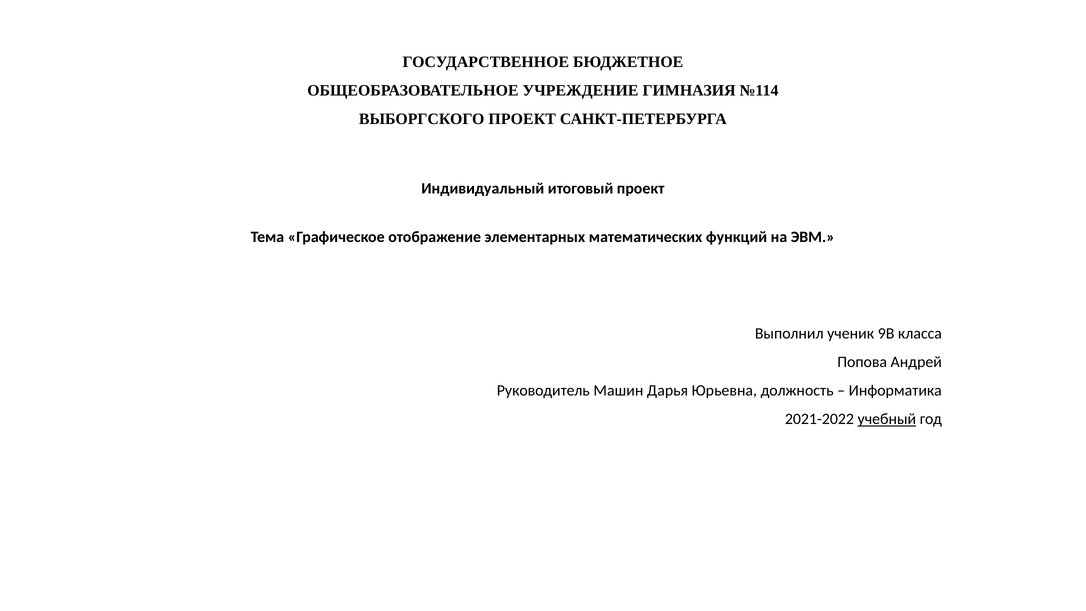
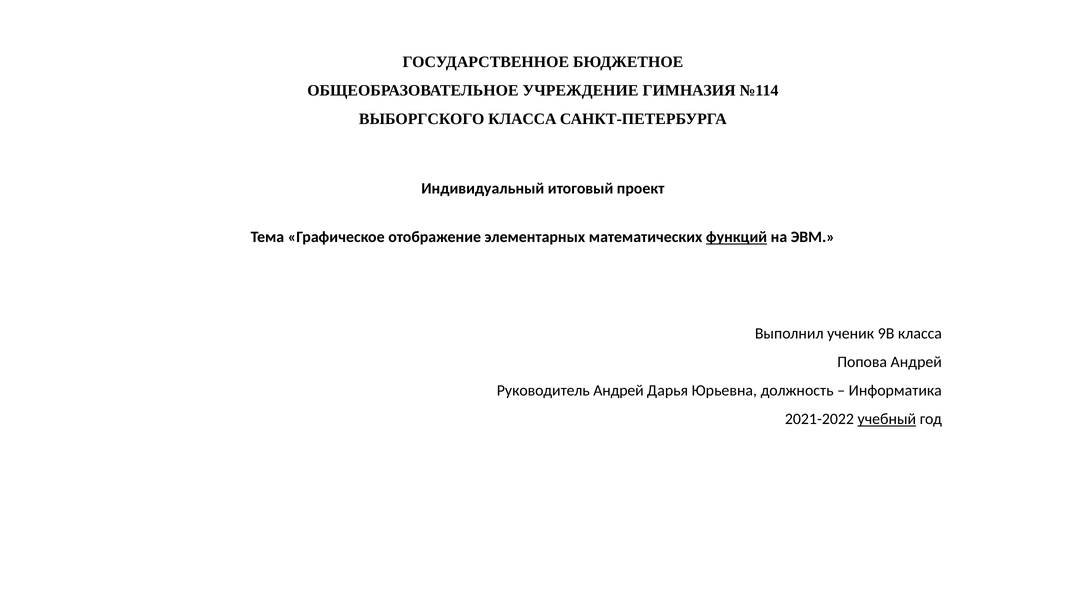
ВЫБОРГСКОГО ПРОЕКТ: ПРОЕКТ -> КЛАССА
функций underline: none -> present
Руководитель Машин: Машин -> Андрей
